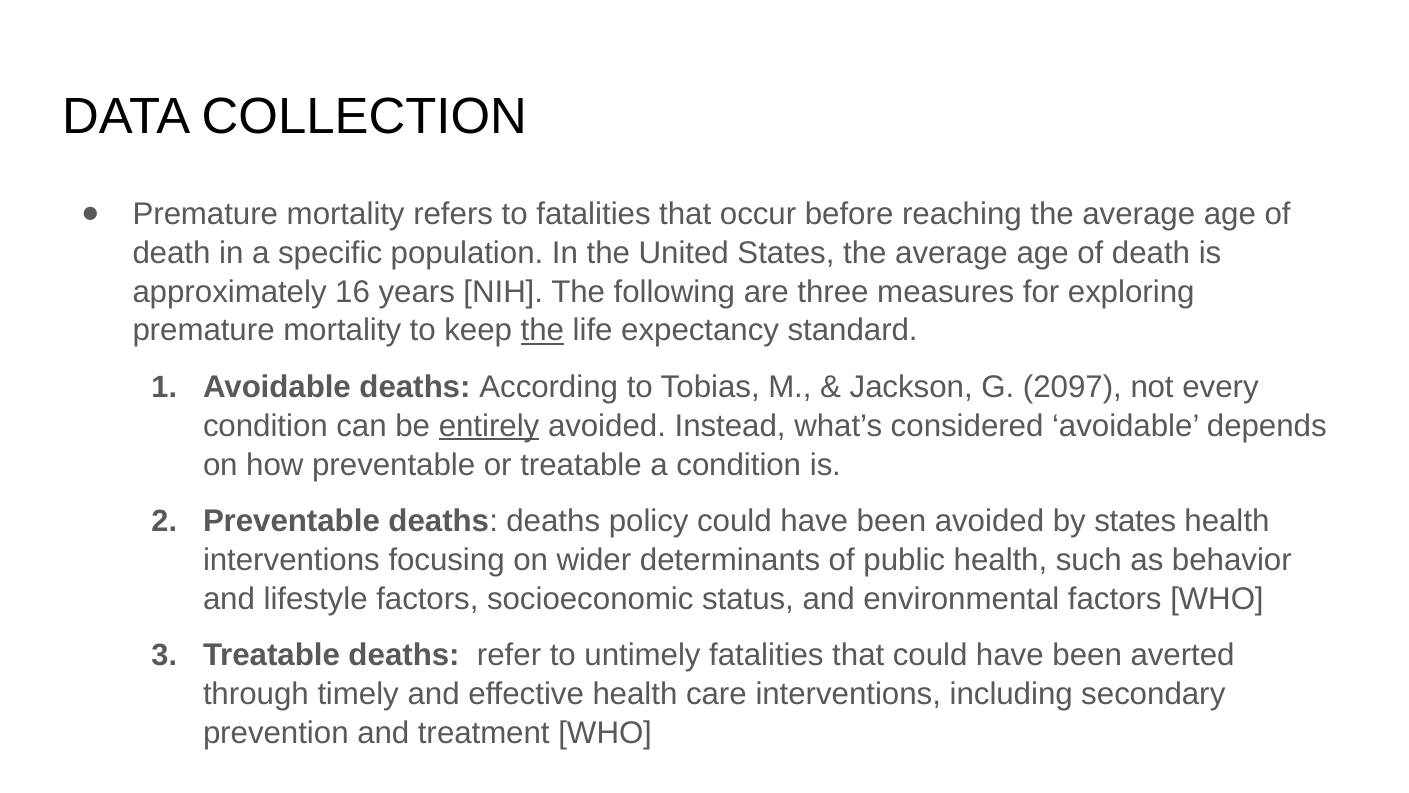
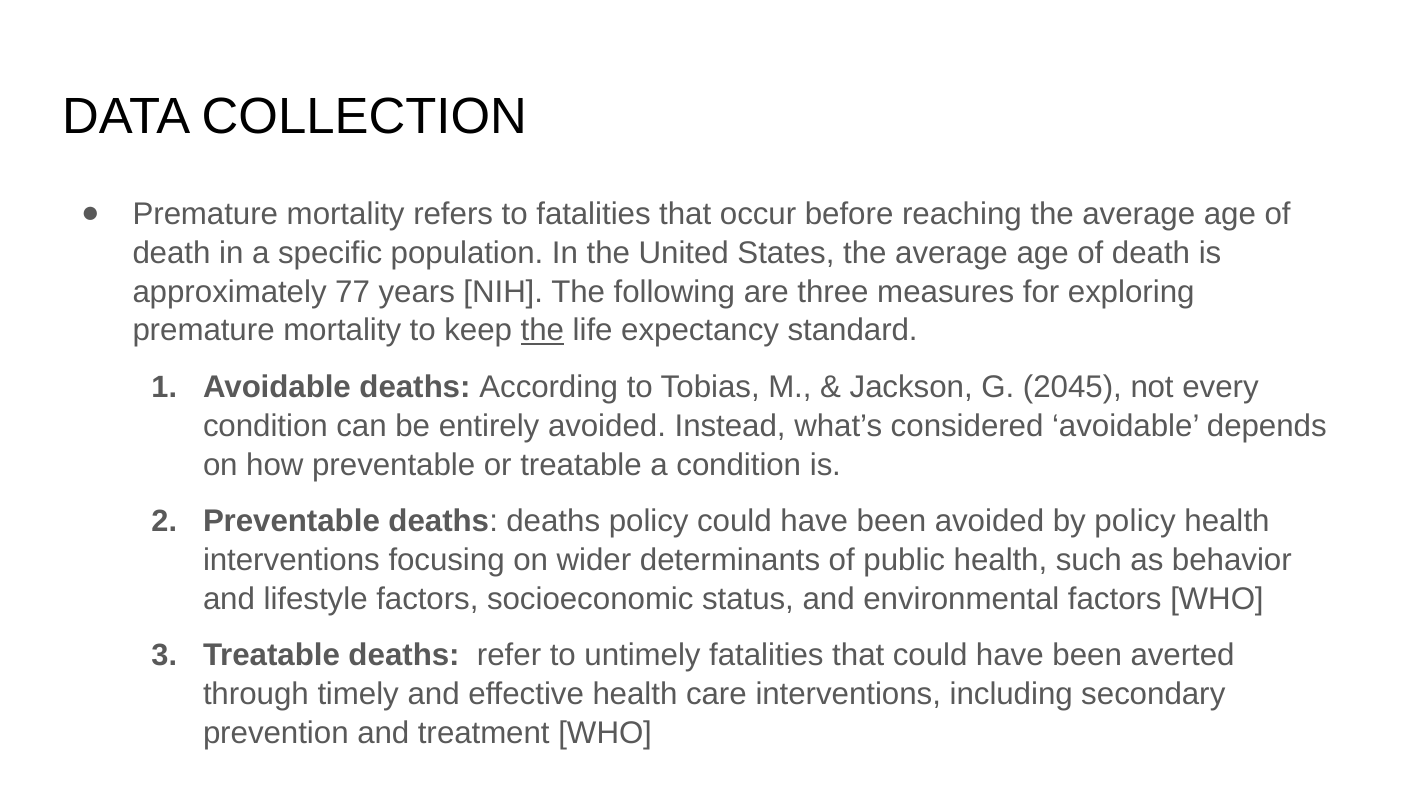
16: 16 -> 77
2097: 2097 -> 2045
entirely underline: present -> none
by states: states -> policy
